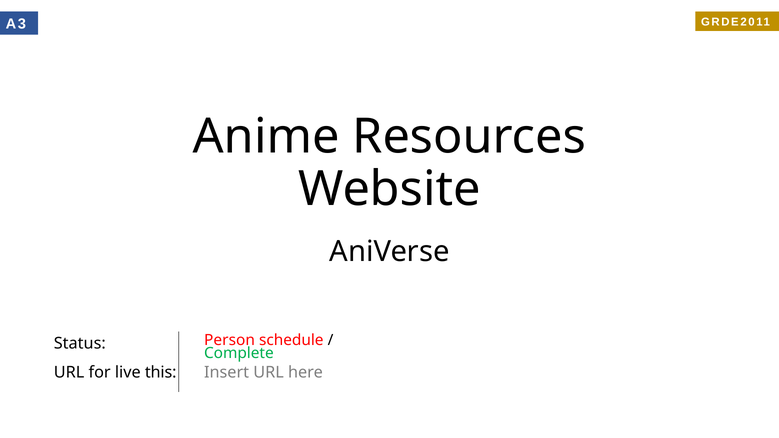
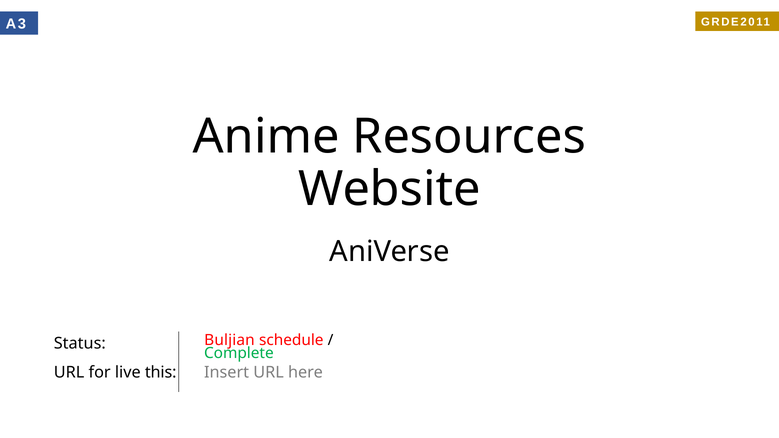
Person: Person -> Buljian
